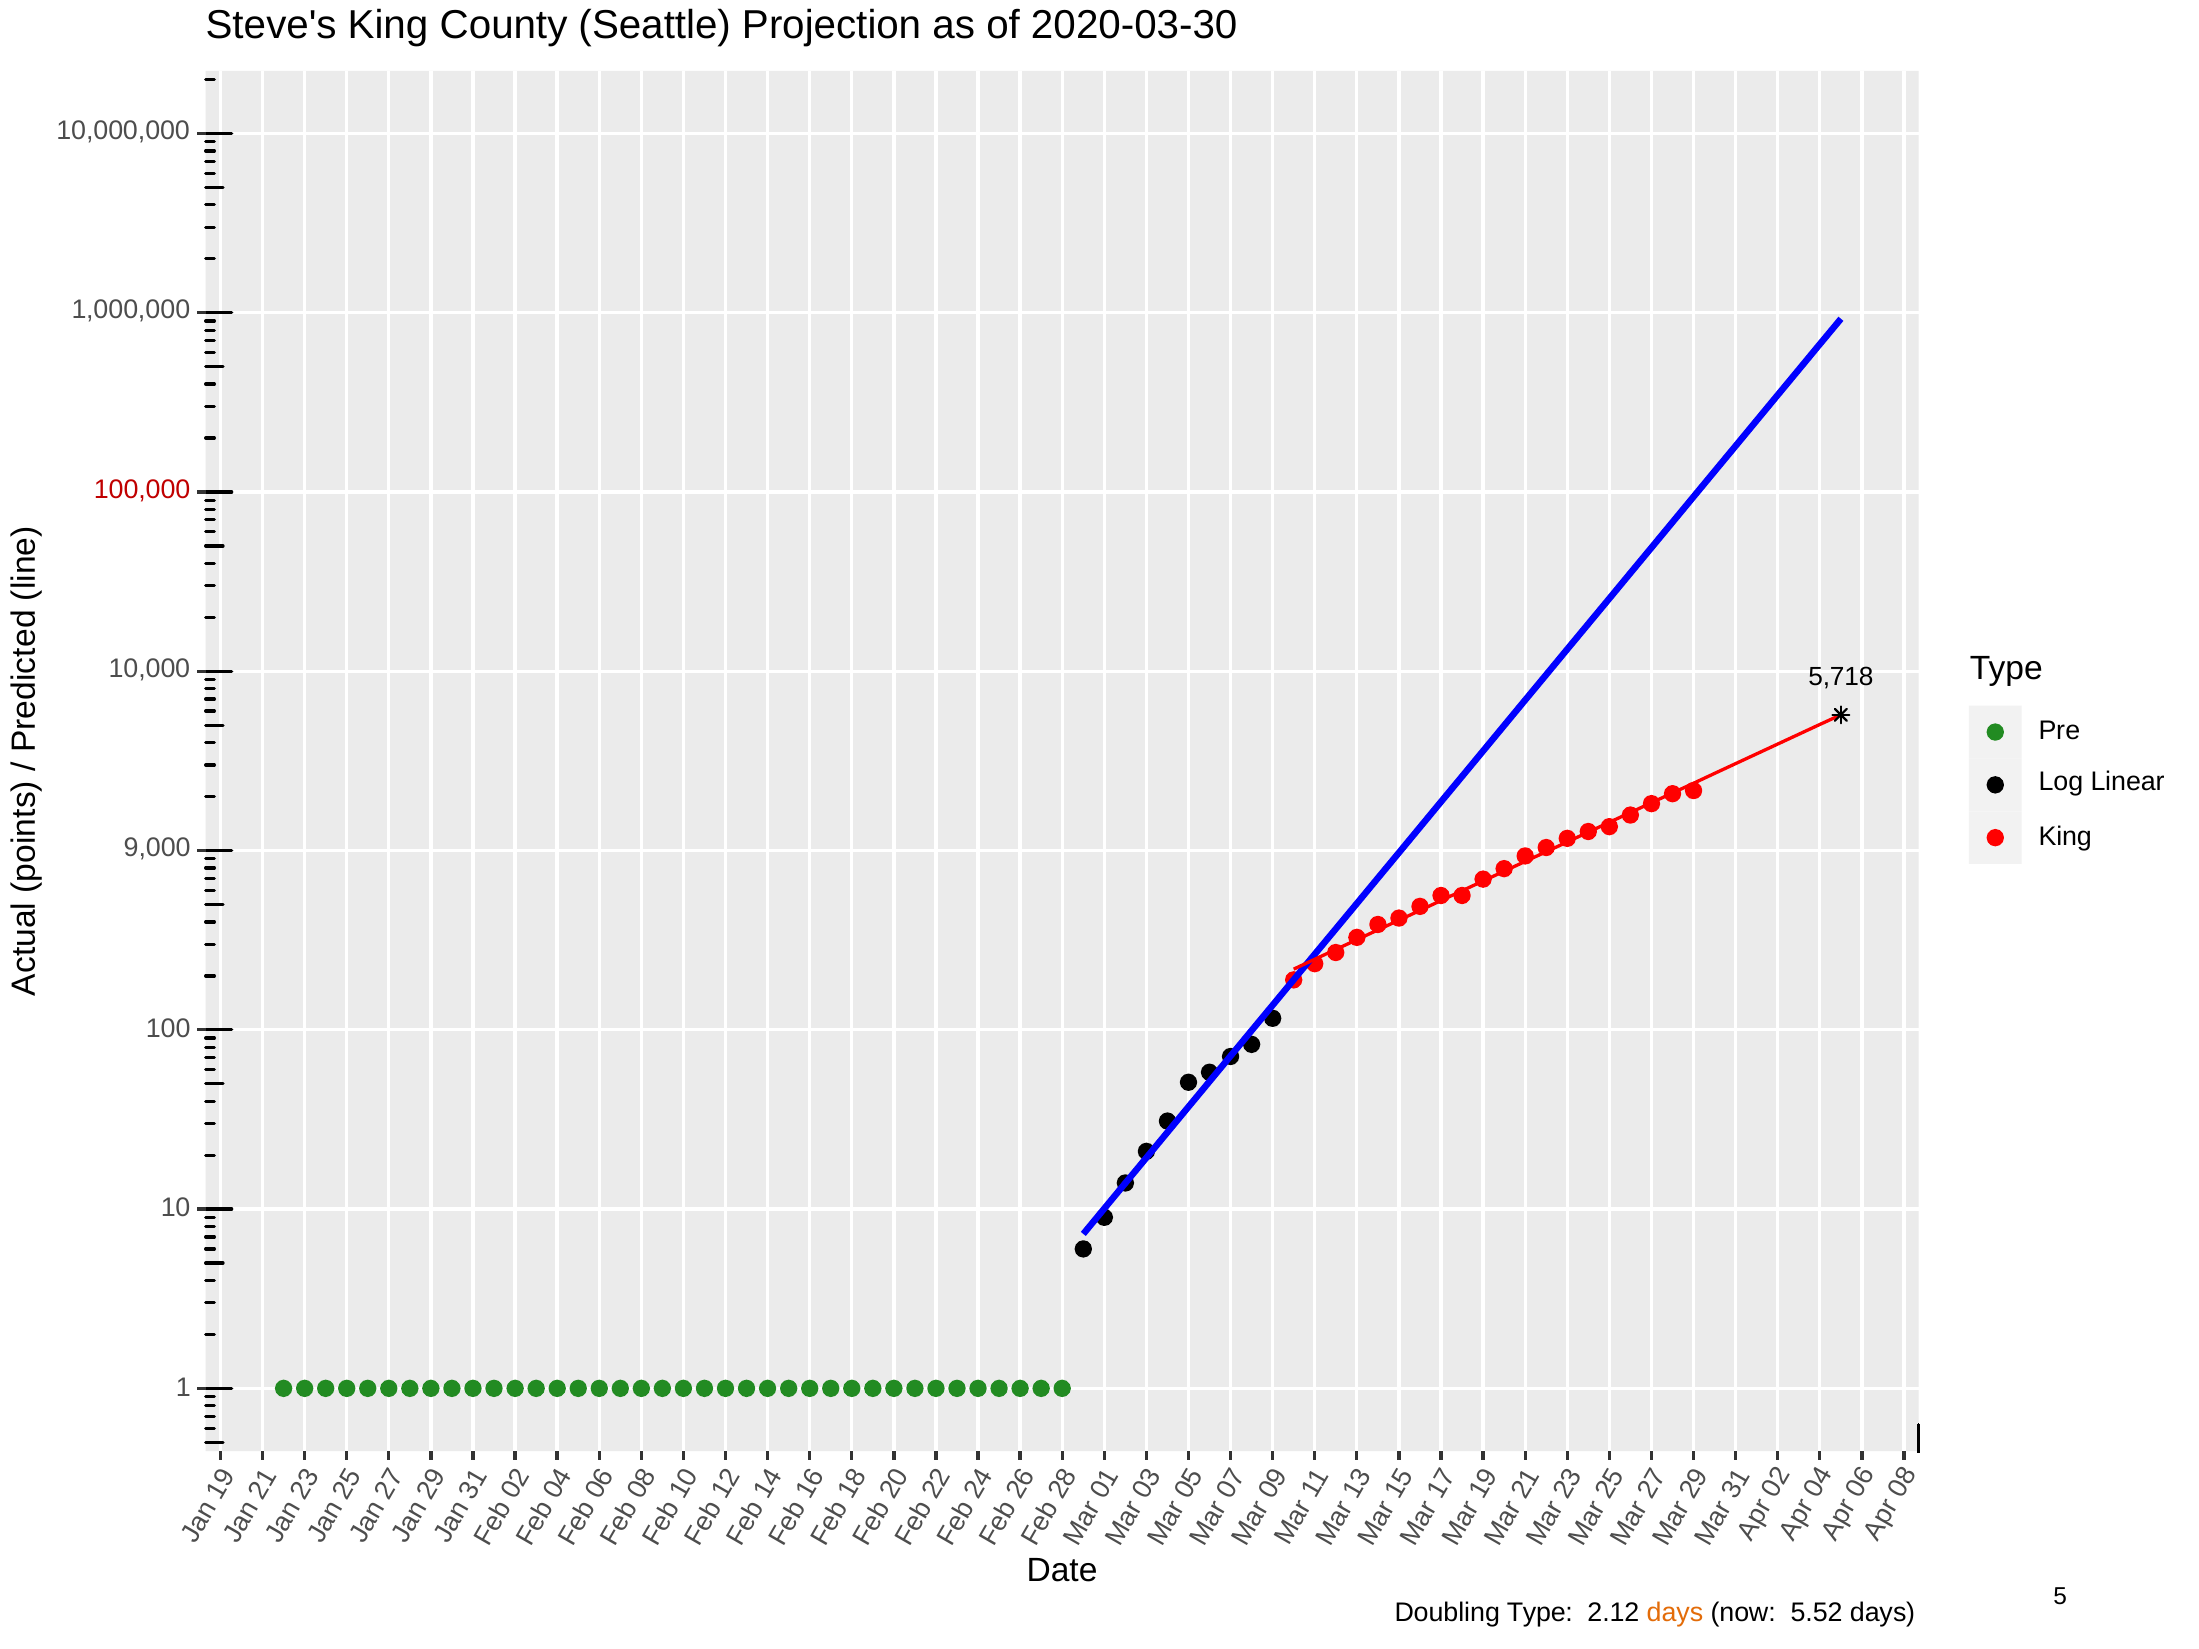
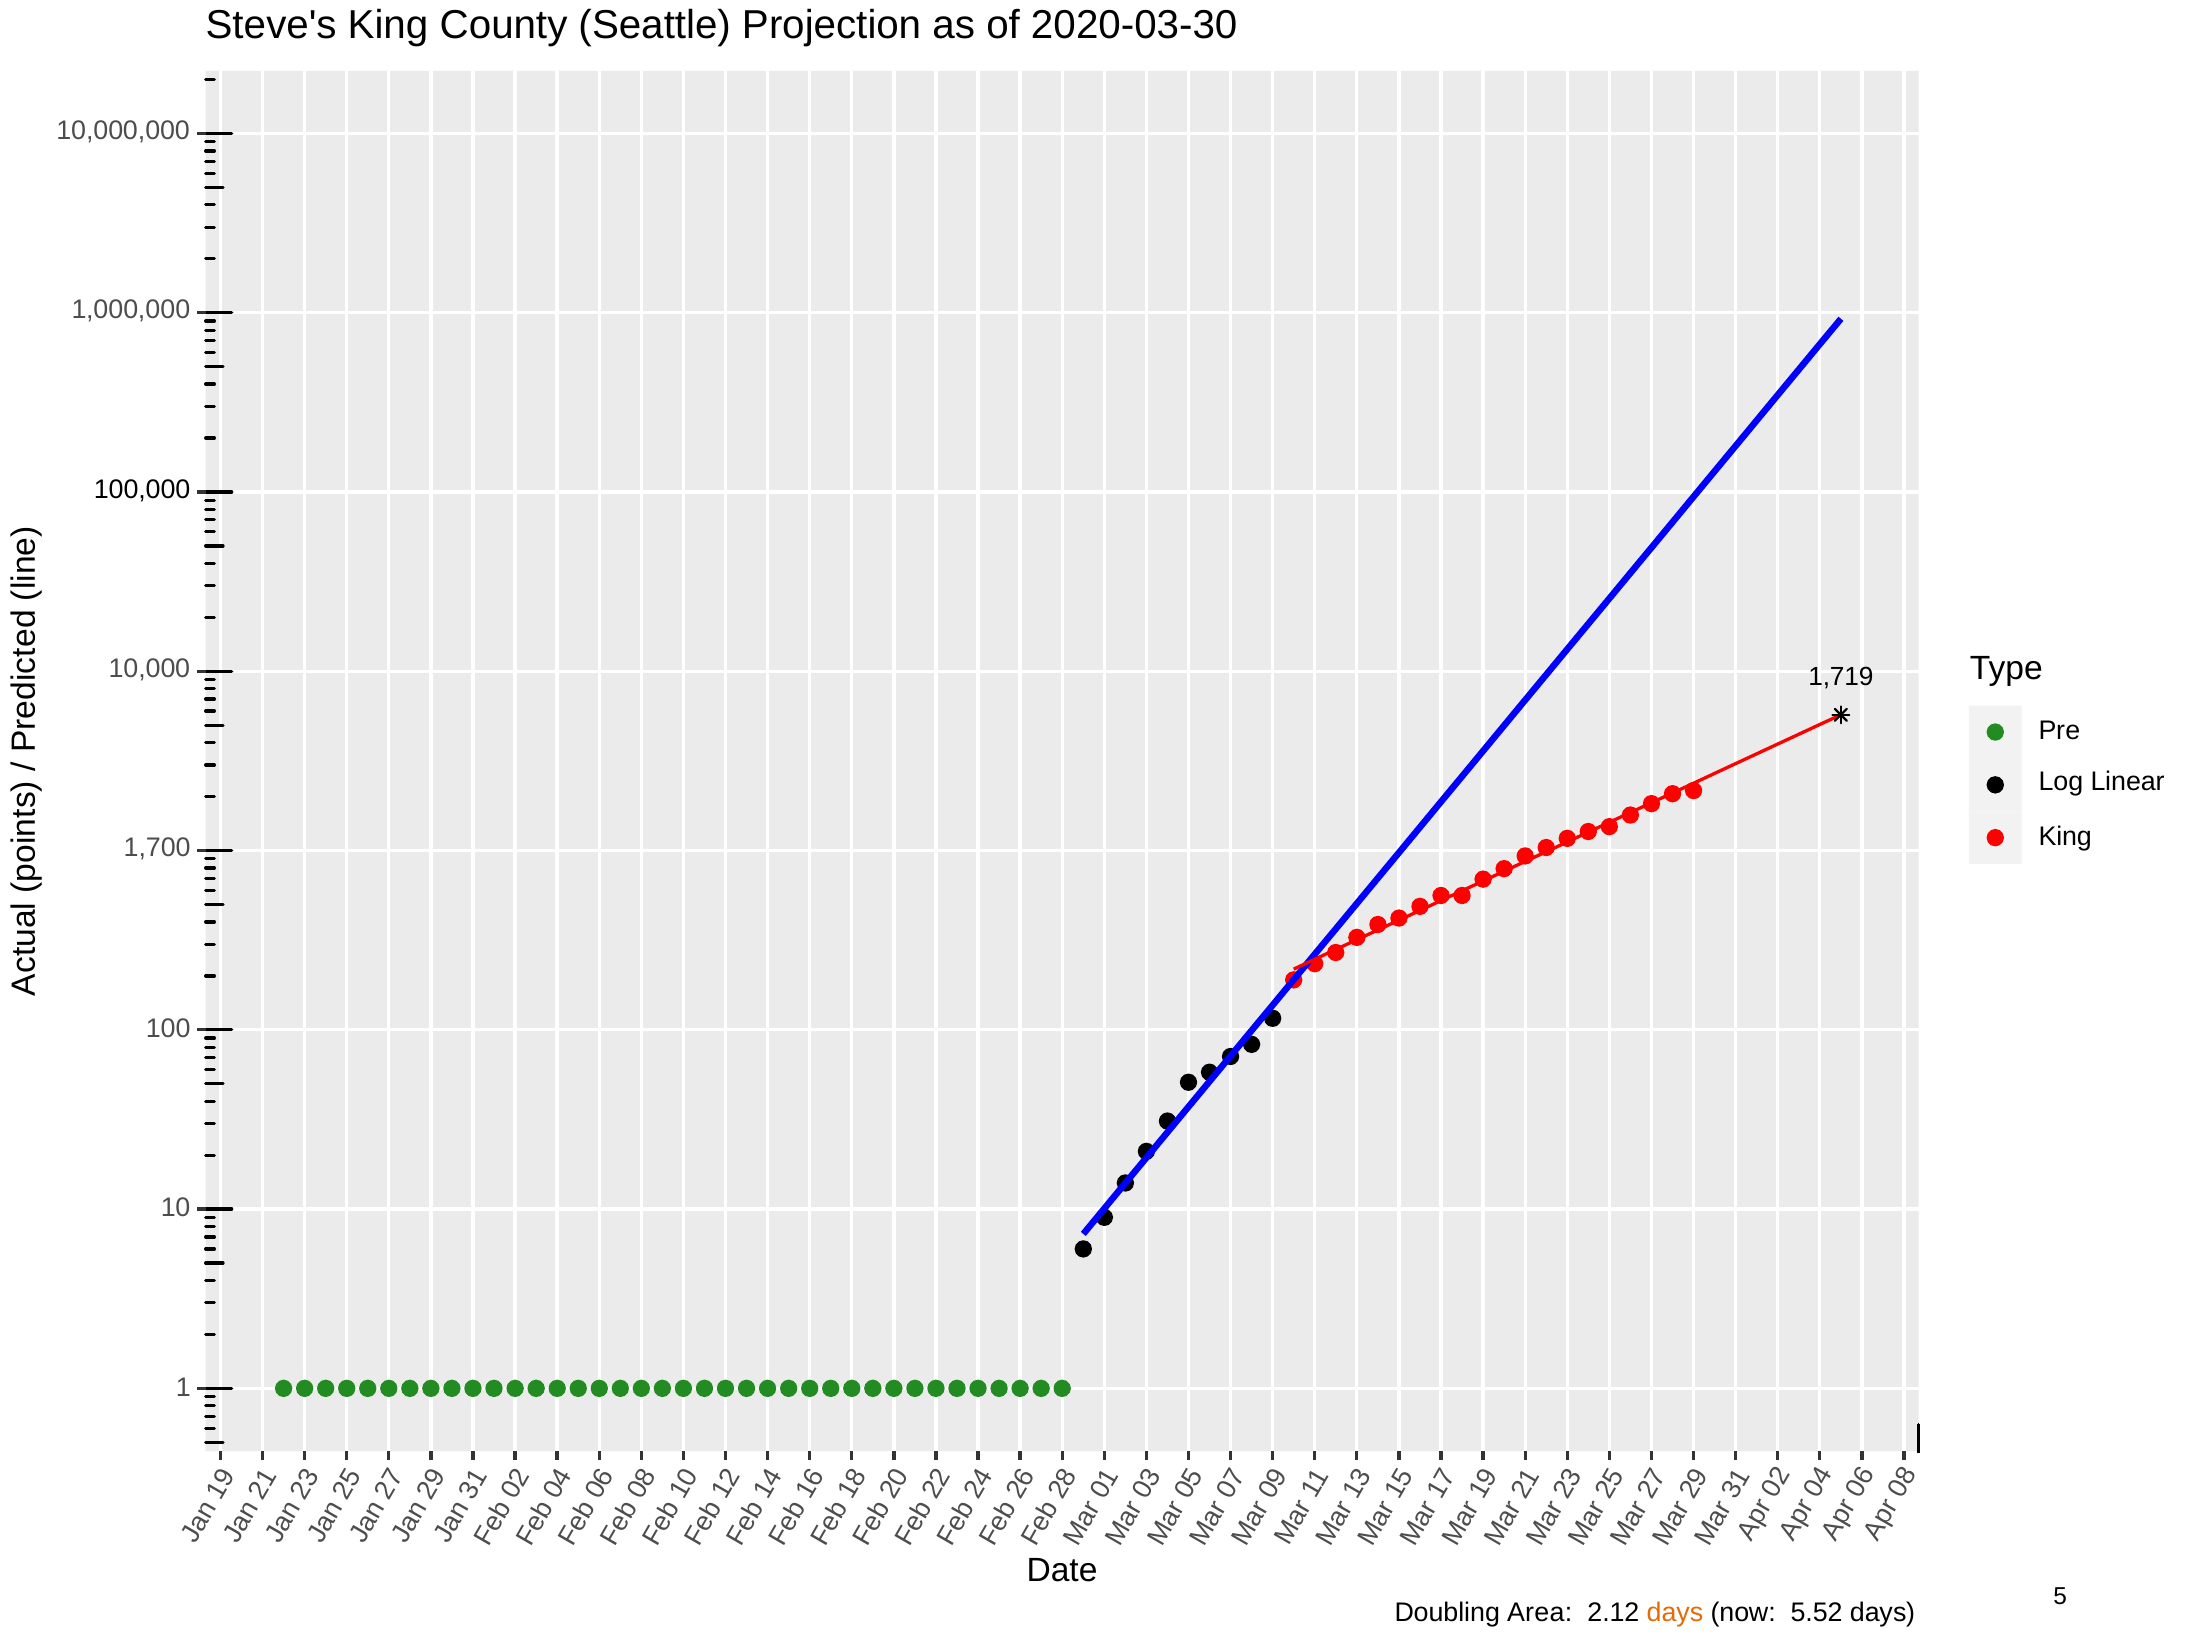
100,000 colour: red -> black
5,718: 5,718 -> 1,719
9,000: 9,000 -> 1,700
Doubling Type: Type -> Area
